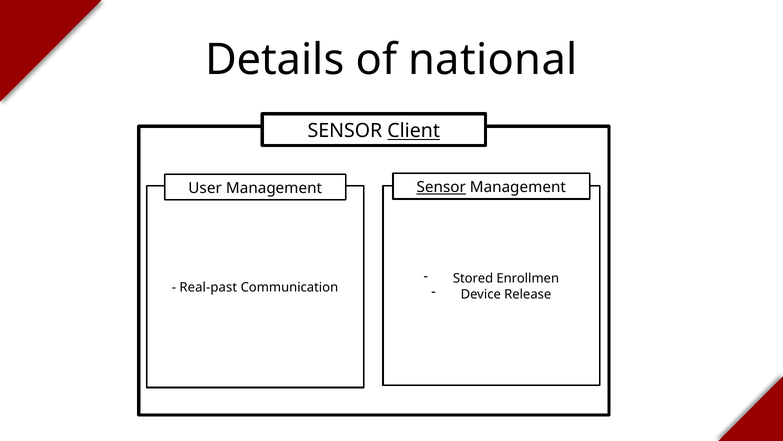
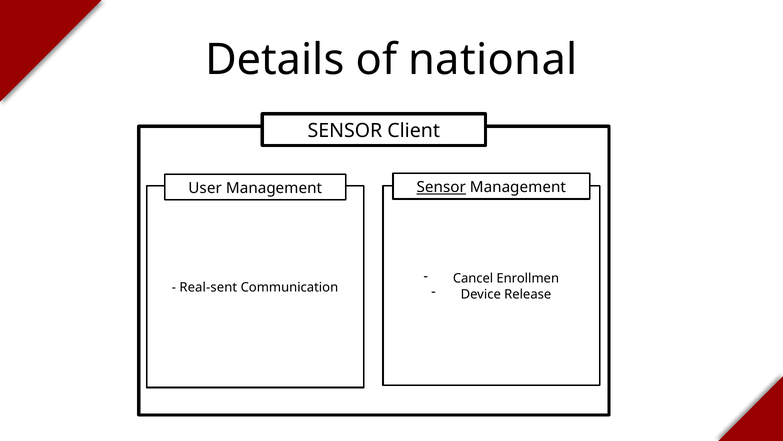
Client underline: present -> none
Stored: Stored -> Cancel
Real-past: Real-past -> Real-sent
